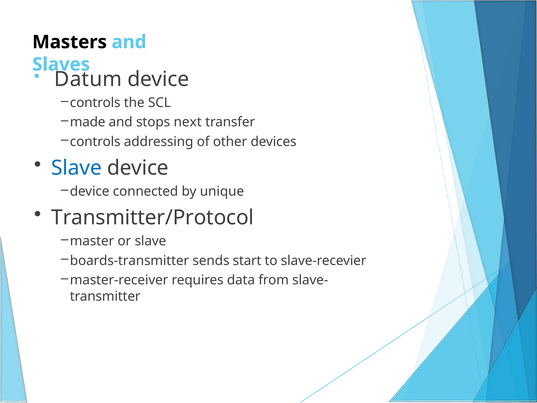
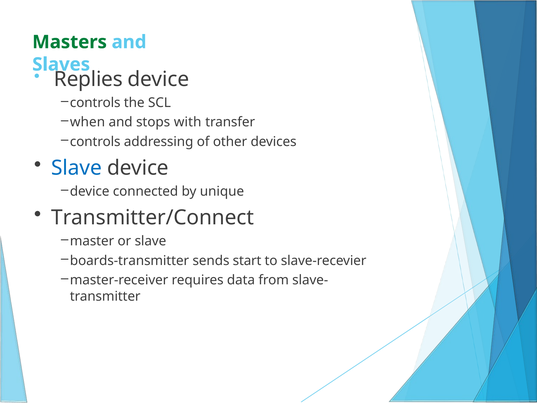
Masters colour: black -> green
Datum: Datum -> Replies
made: made -> when
next: next -> with
Transmitter/Protocol: Transmitter/Protocol -> Transmitter/Connect
